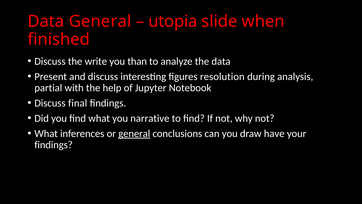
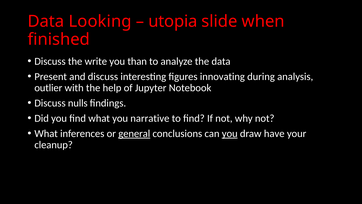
Data General: General -> Looking
resolution: resolution -> innovating
partial: partial -> outlier
final: final -> nulls
you at (230, 133) underline: none -> present
findings at (54, 145): findings -> cleanup
